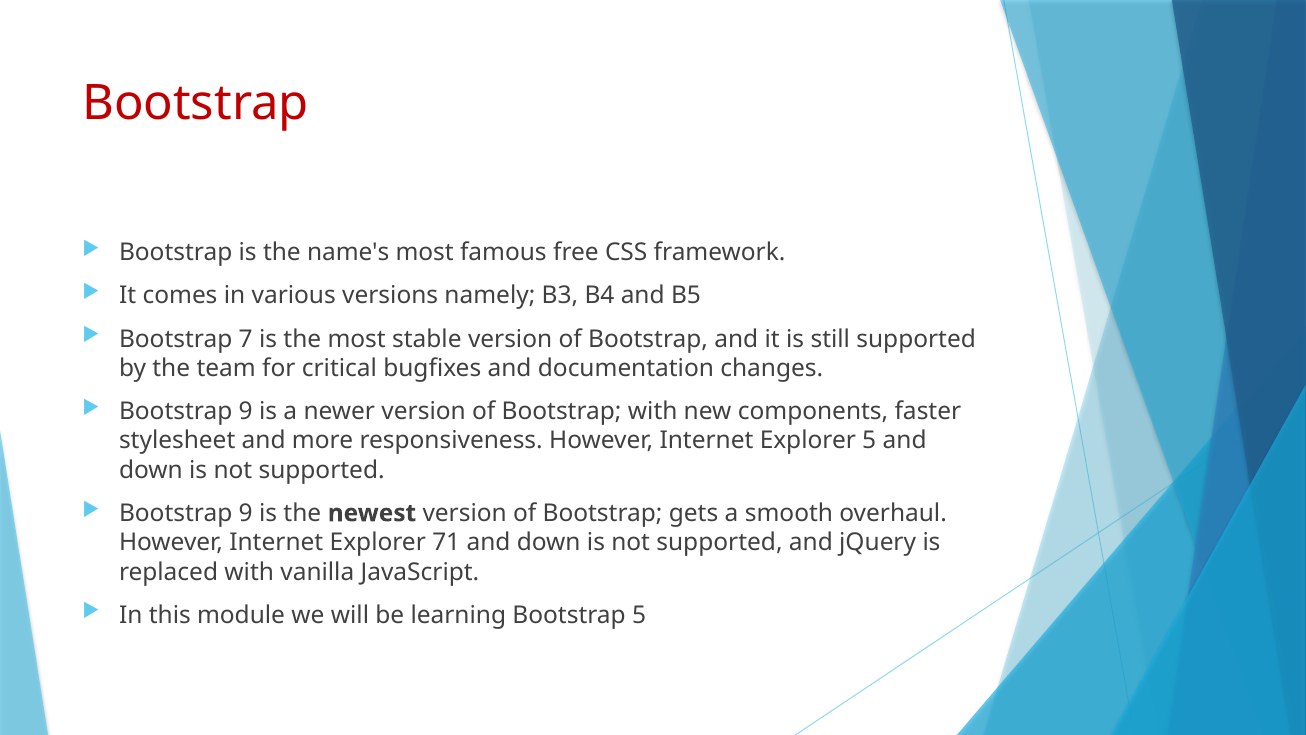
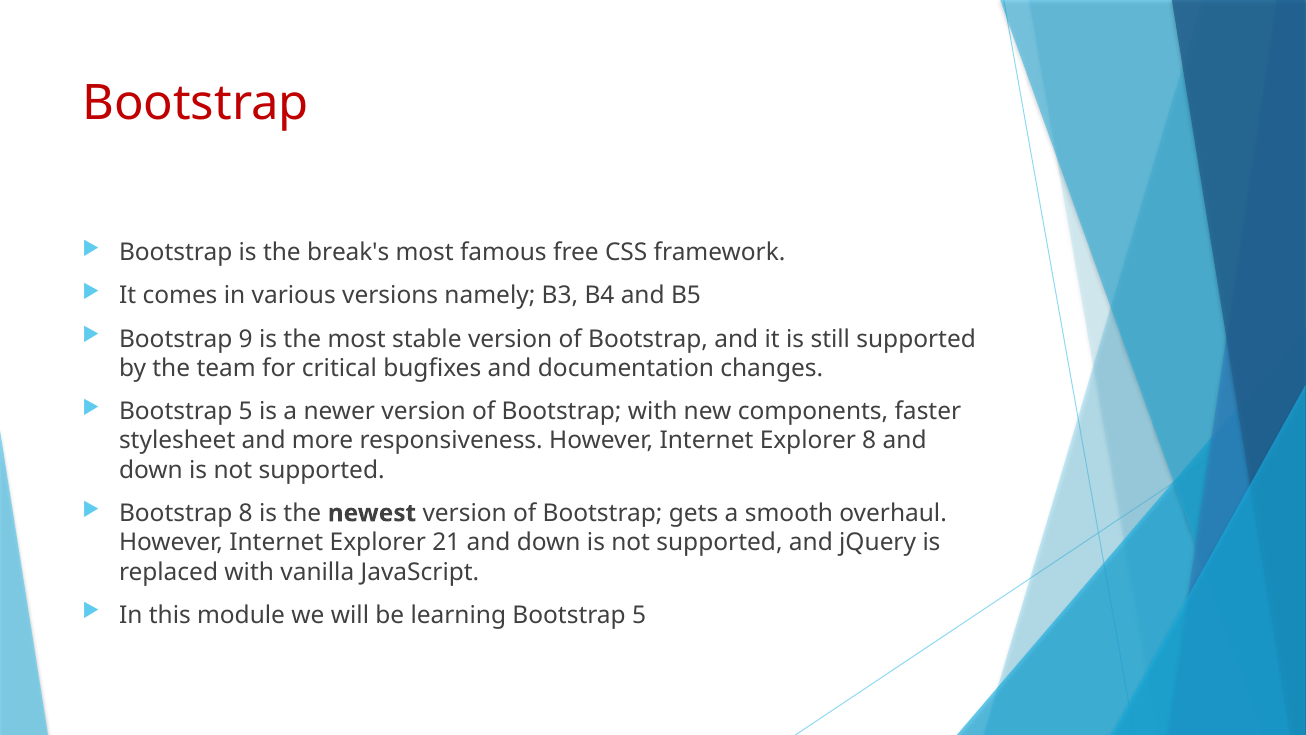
name's: name's -> break's
7: 7 -> 9
9 at (246, 411): 9 -> 5
Explorer 5: 5 -> 8
9 at (246, 513): 9 -> 8
71: 71 -> 21
